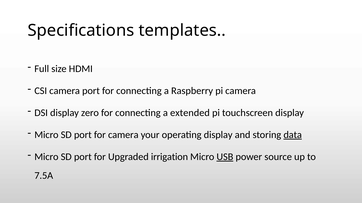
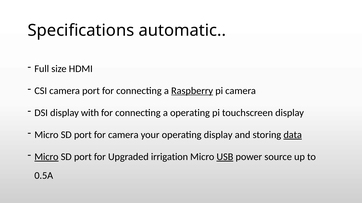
templates: templates -> automatic
Raspberry underline: none -> present
zero: zero -> with
a extended: extended -> operating
Micro at (46, 157) underline: none -> present
7.5A: 7.5A -> 0.5A
